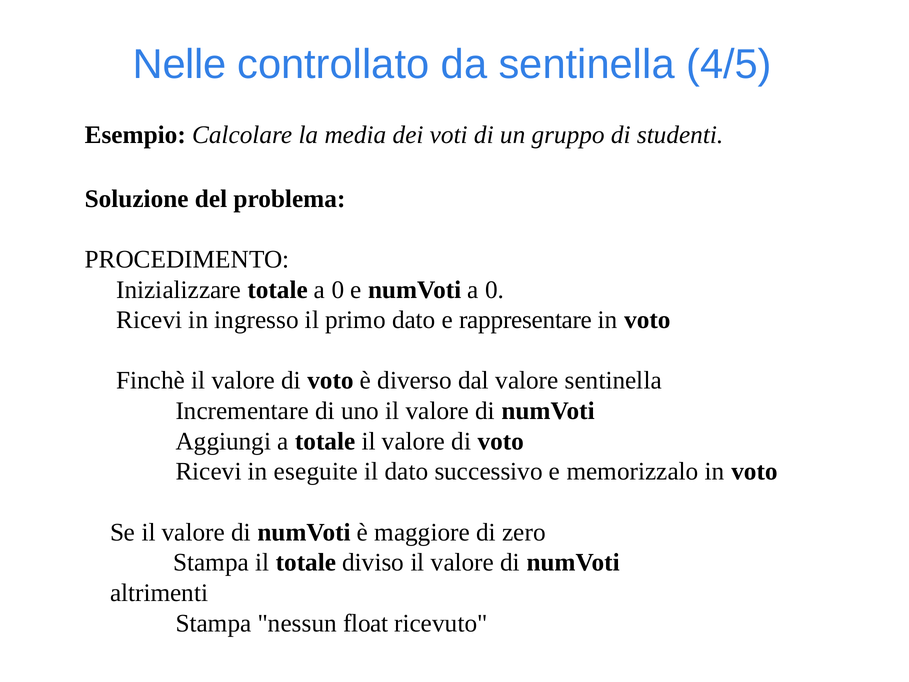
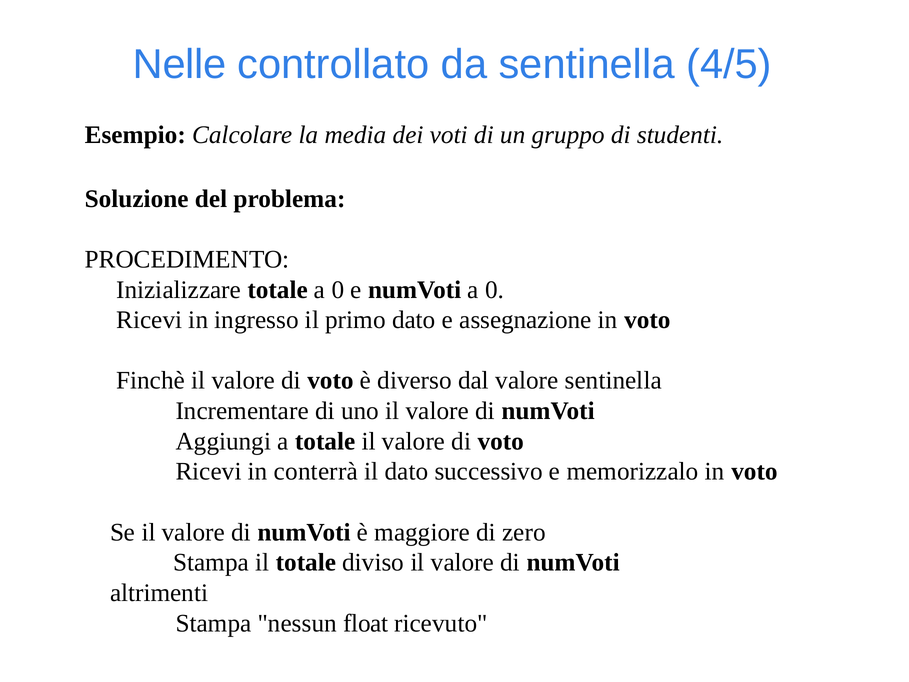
rappresentare: rappresentare -> assegnazione
eseguite: eseguite -> conterrà
